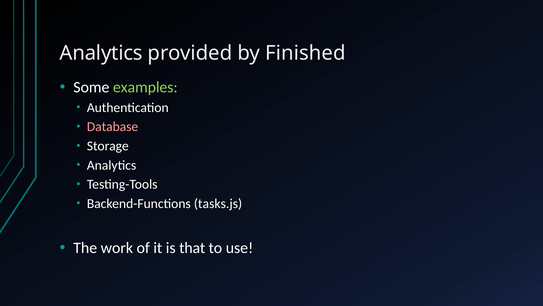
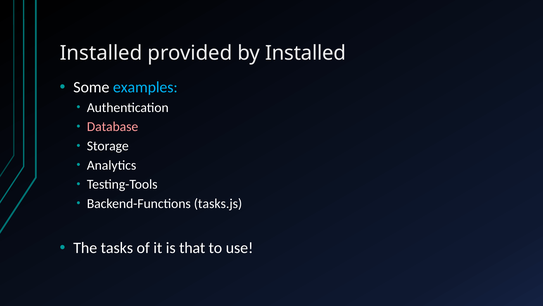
Analytics at (101, 53): Analytics -> Installed
by Finished: Finished -> Installed
examples colour: light green -> light blue
work: work -> tasks
